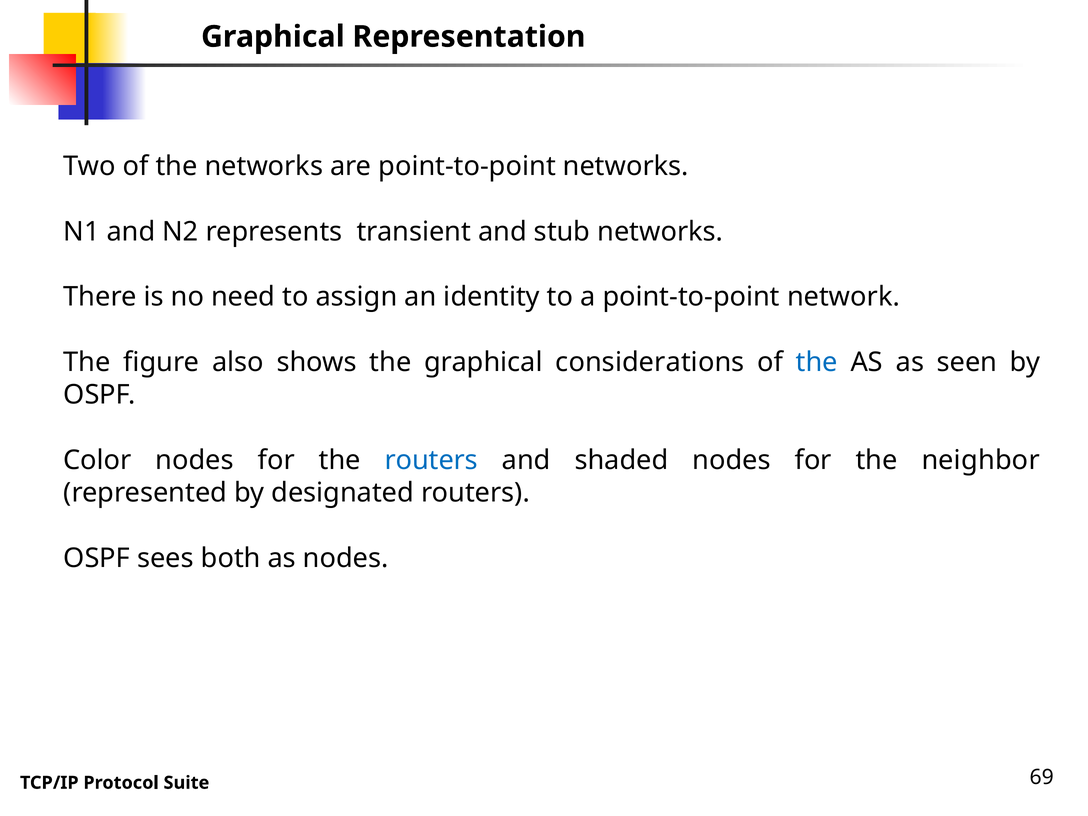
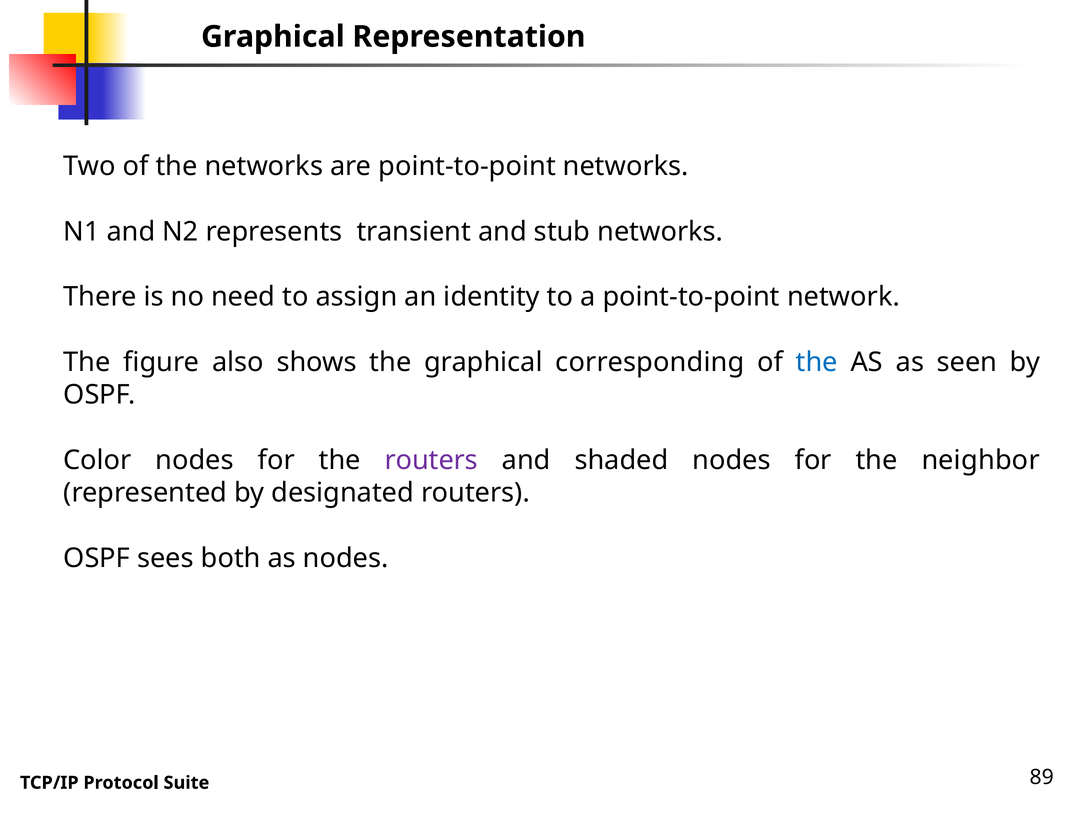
considerations: considerations -> corresponding
routers at (431, 460) colour: blue -> purple
69: 69 -> 89
